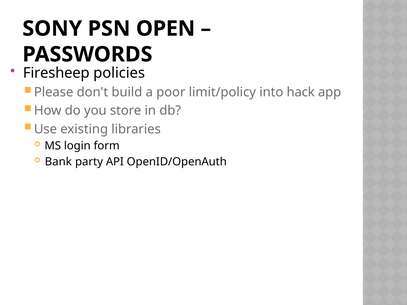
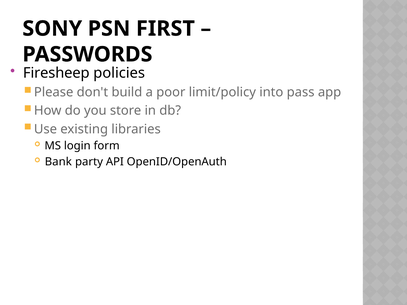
OPEN: OPEN -> FIRST
hack: hack -> pass
